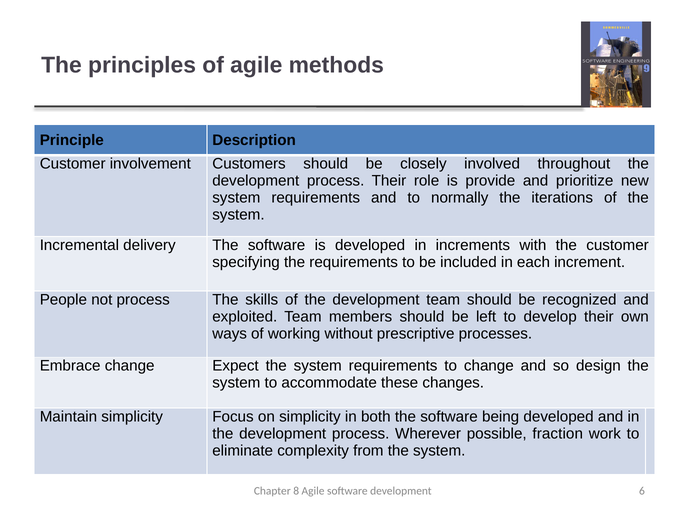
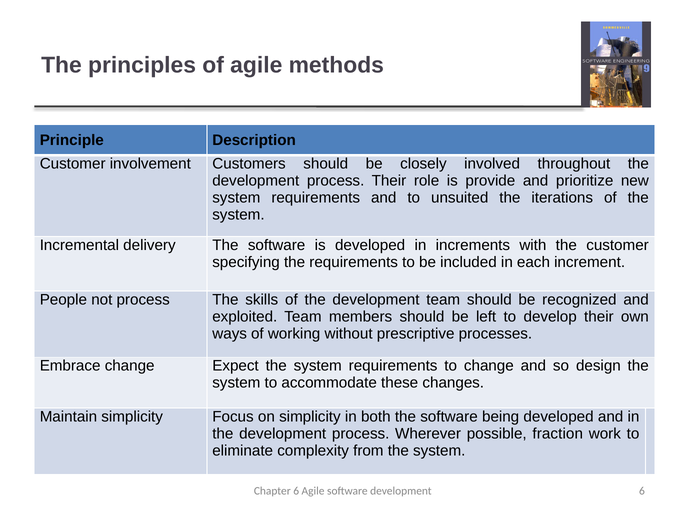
normally: normally -> unsuited
Chapter 8: 8 -> 6
